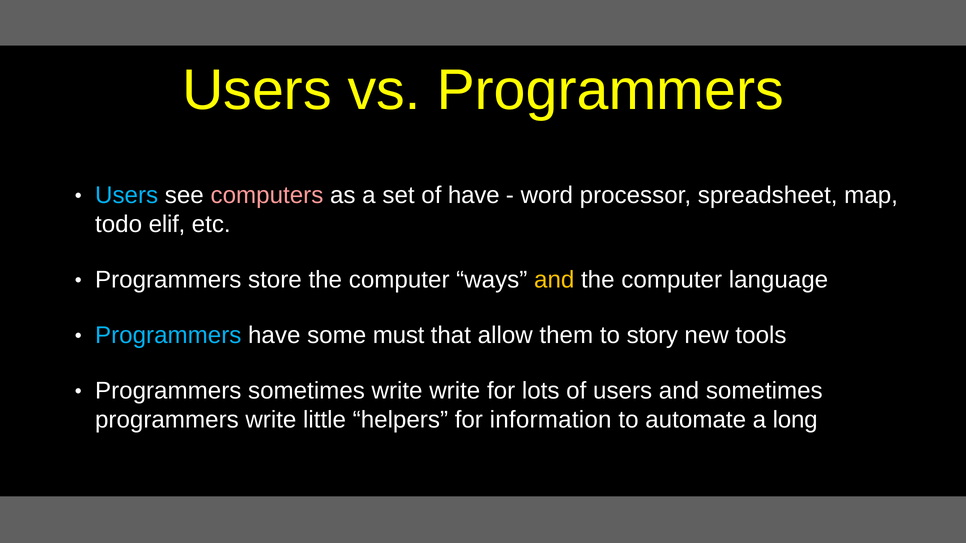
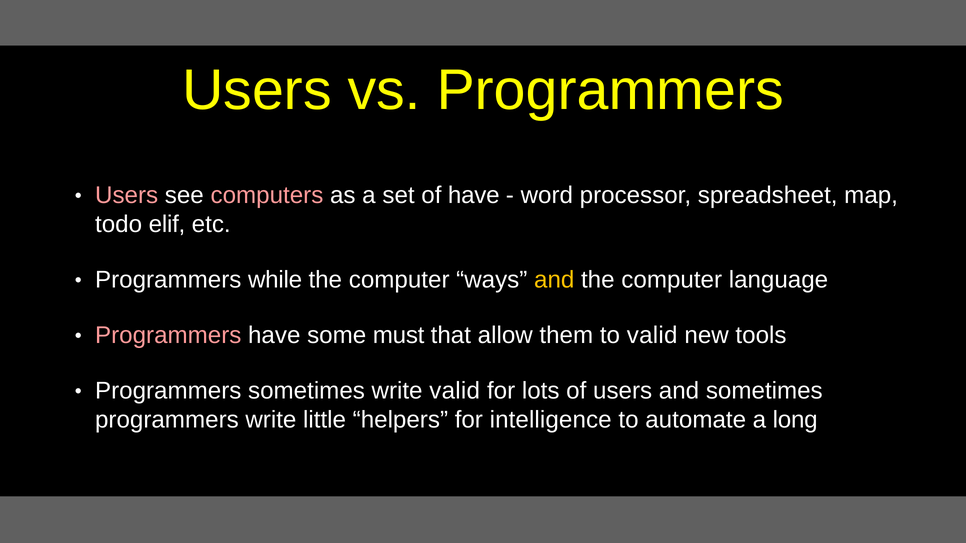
Users at (127, 196) colour: light blue -> pink
store: store -> while
Programmers at (168, 335) colour: light blue -> pink
to story: story -> valid
write write: write -> valid
information: information -> intelligence
